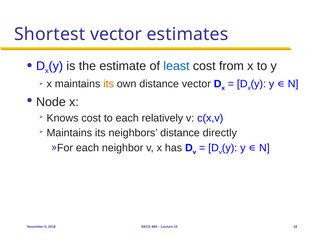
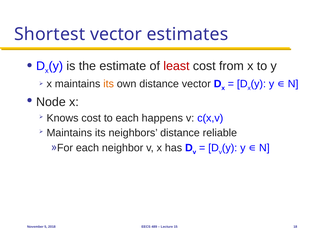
least colour: blue -> red
relatively: relatively -> happens
directly: directly -> reliable
